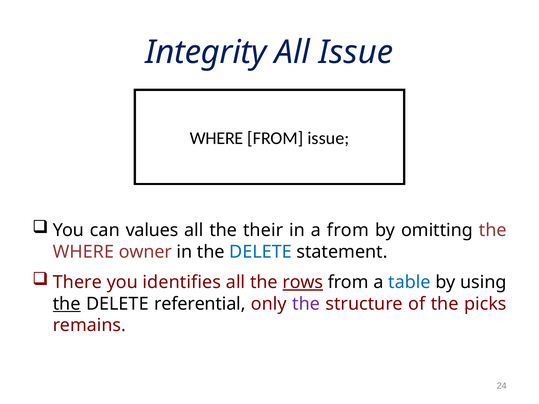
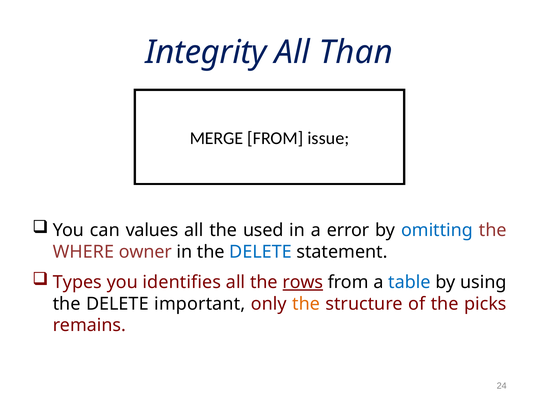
All Issue: Issue -> Than
WHERE at (217, 138): WHERE -> MERGE
their: their -> used
a from: from -> error
omitting colour: black -> blue
There: There -> Types
the at (67, 304) underline: present -> none
referential: referential -> important
the at (306, 304) colour: purple -> orange
